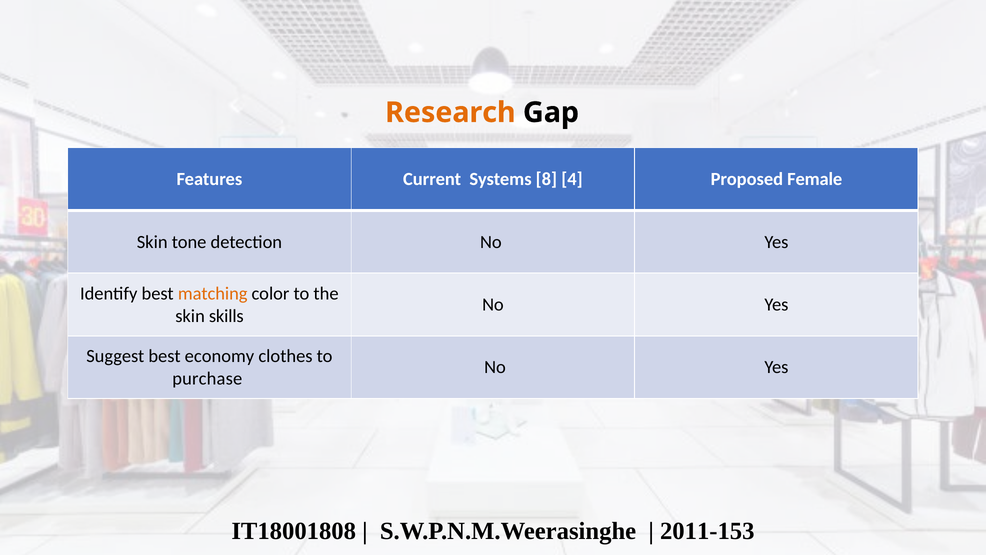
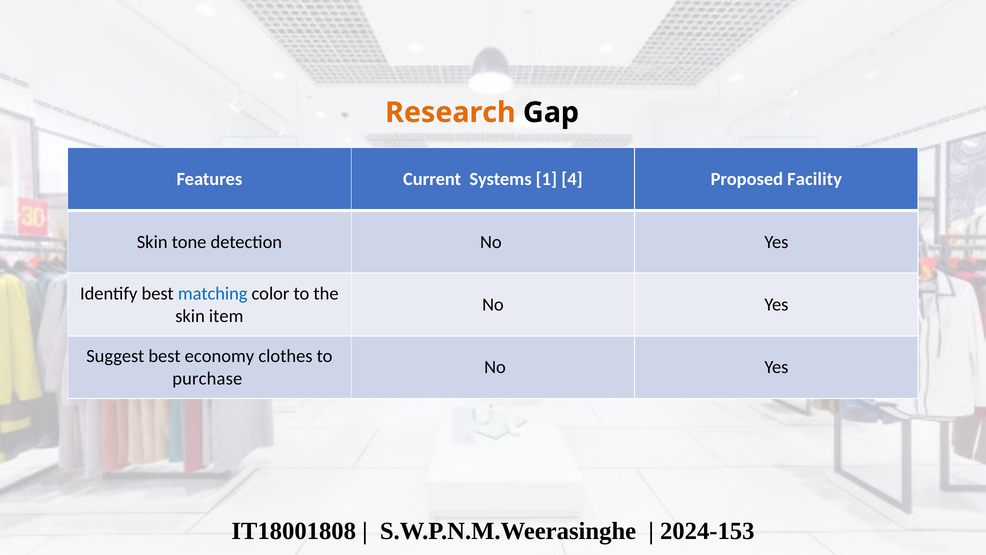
8: 8 -> 1
Female: Female -> Facility
matching colour: orange -> blue
skills: skills -> item
2011-153: 2011-153 -> 2024-153
